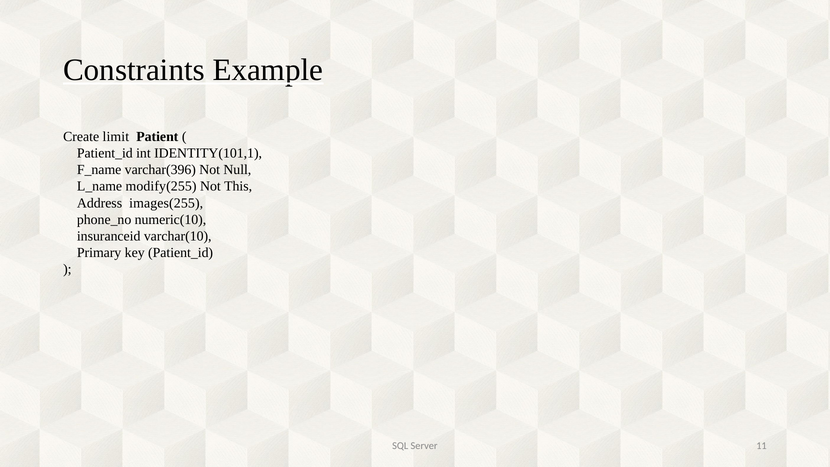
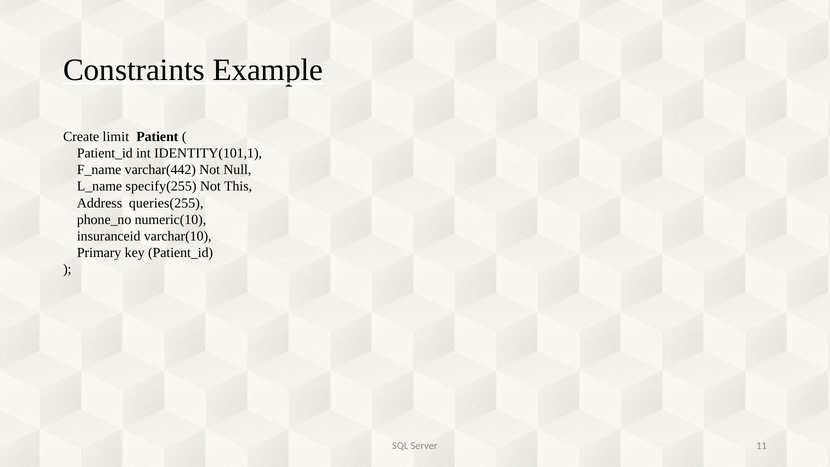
varchar(396: varchar(396 -> varchar(442
modify(255: modify(255 -> specify(255
images(255: images(255 -> queries(255
